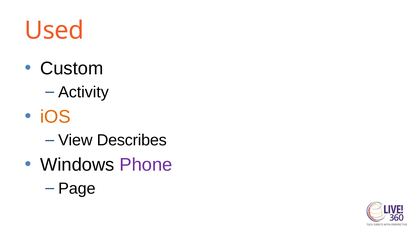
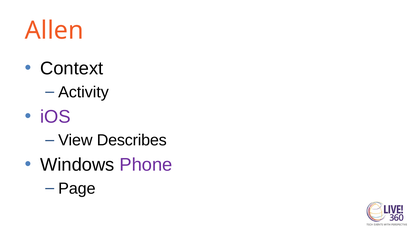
Used: Used -> Allen
Custom: Custom -> Context
iOS colour: orange -> purple
